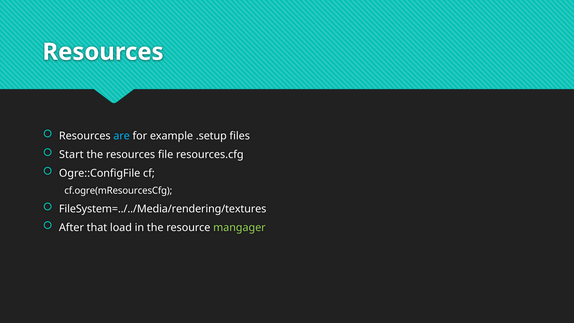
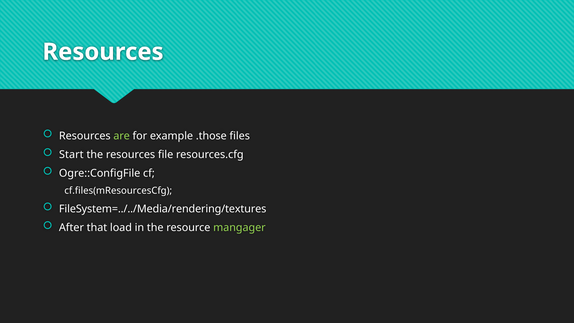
are colour: light blue -> light green
.setup: .setup -> .those
cf.ogre(mResourcesCfg: cf.ogre(mResourcesCfg -> cf.files(mResourcesCfg
